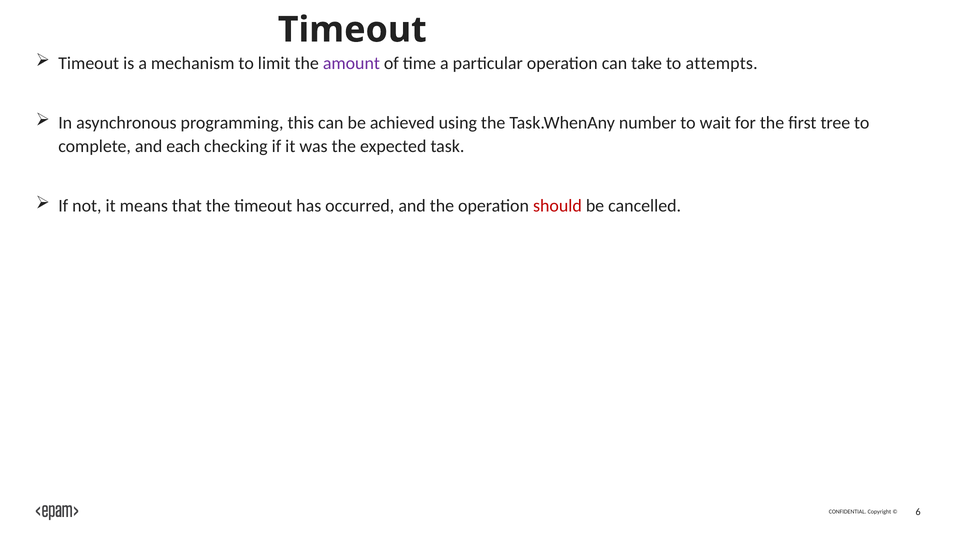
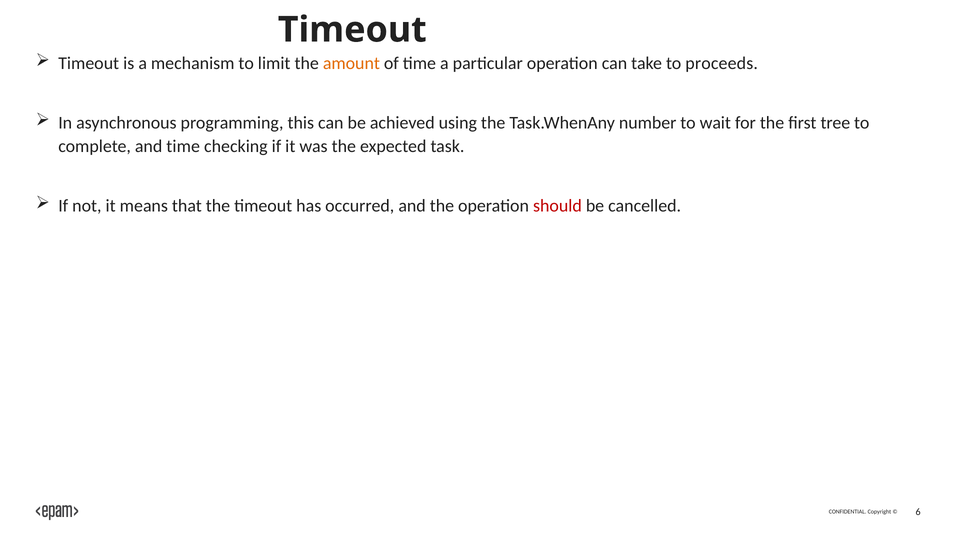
amount colour: purple -> orange
attempts: attempts -> proceeds
and each: each -> time
